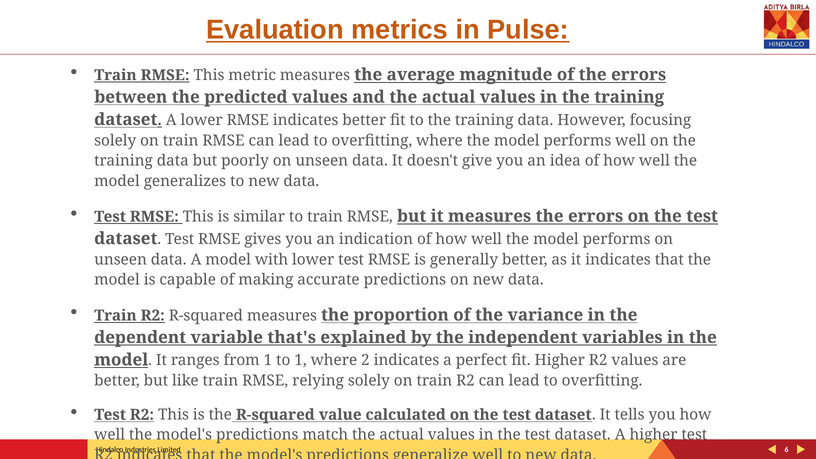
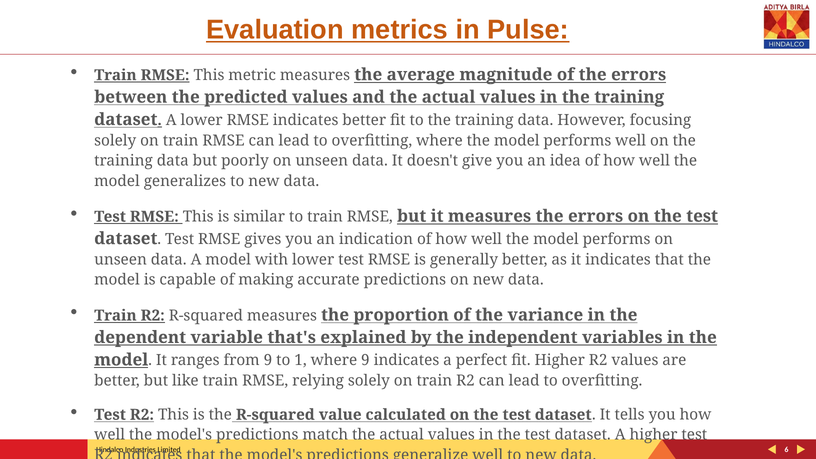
from 1: 1 -> 9
where 2: 2 -> 9
